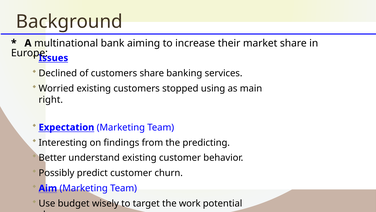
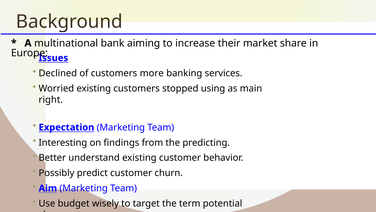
customers share: share -> more
work: work -> term
